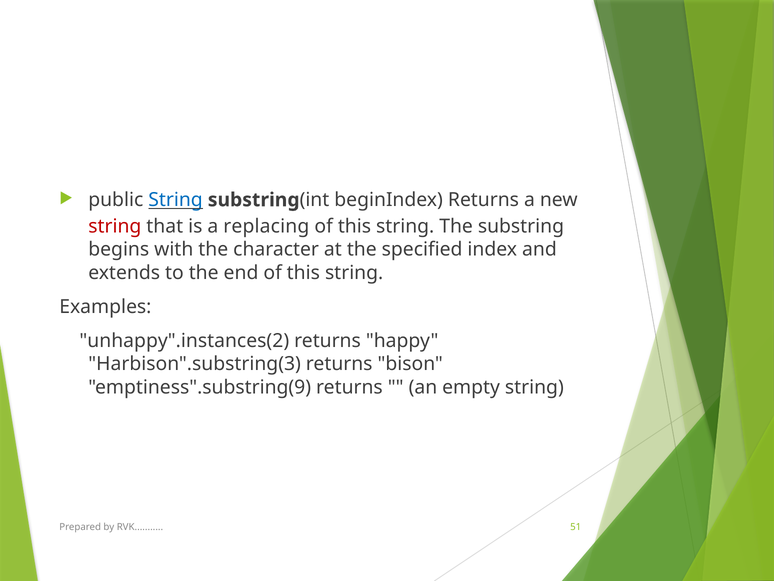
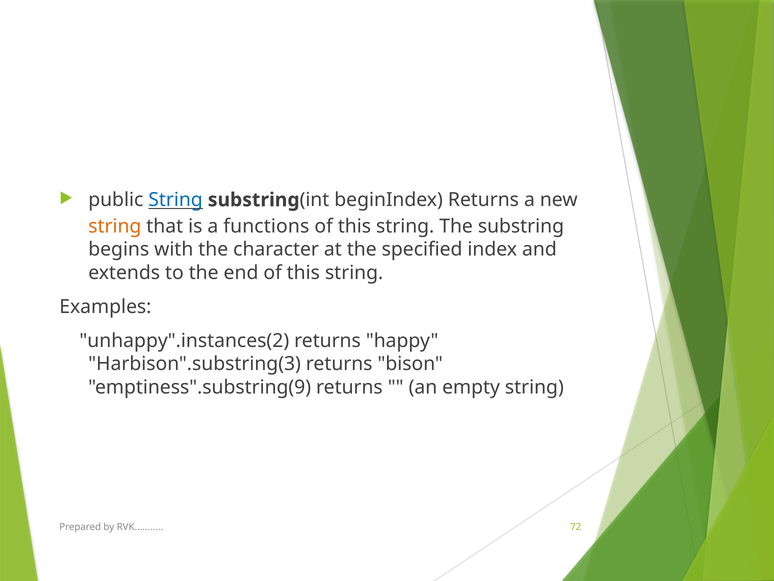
string at (115, 226) colour: red -> orange
replacing: replacing -> functions
51: 51 -> 72
